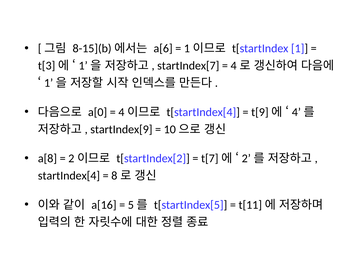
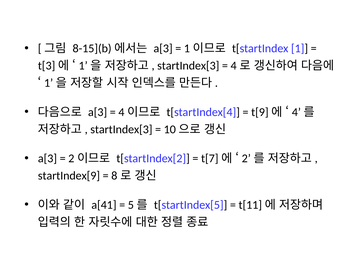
a[6 at (163, 48): a[6 -> a[3
startIndex[7 at (188, 66): startIndex[7 -> startIndex[3
a[0 at (98, 112): a[0 -> a[3
startIndex[9 at (121, 129): startIndex[9 -> startIndex[3
a[8 at (47, 158): a[8 -> a[3
startIndex[4: startIndex[4 -> startIndex[9
a[16: a[16 -> a[41
